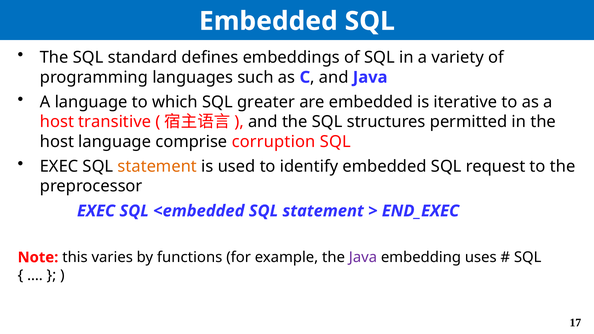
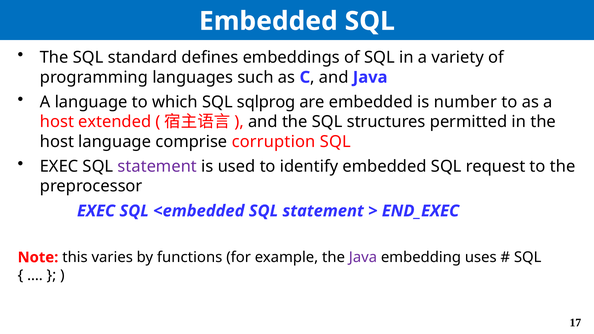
greater: greater -> sqlprog
iterative: iterative -> number
transitive: transitive -> extended
statement at (157, 166) colour: orange -> purple
